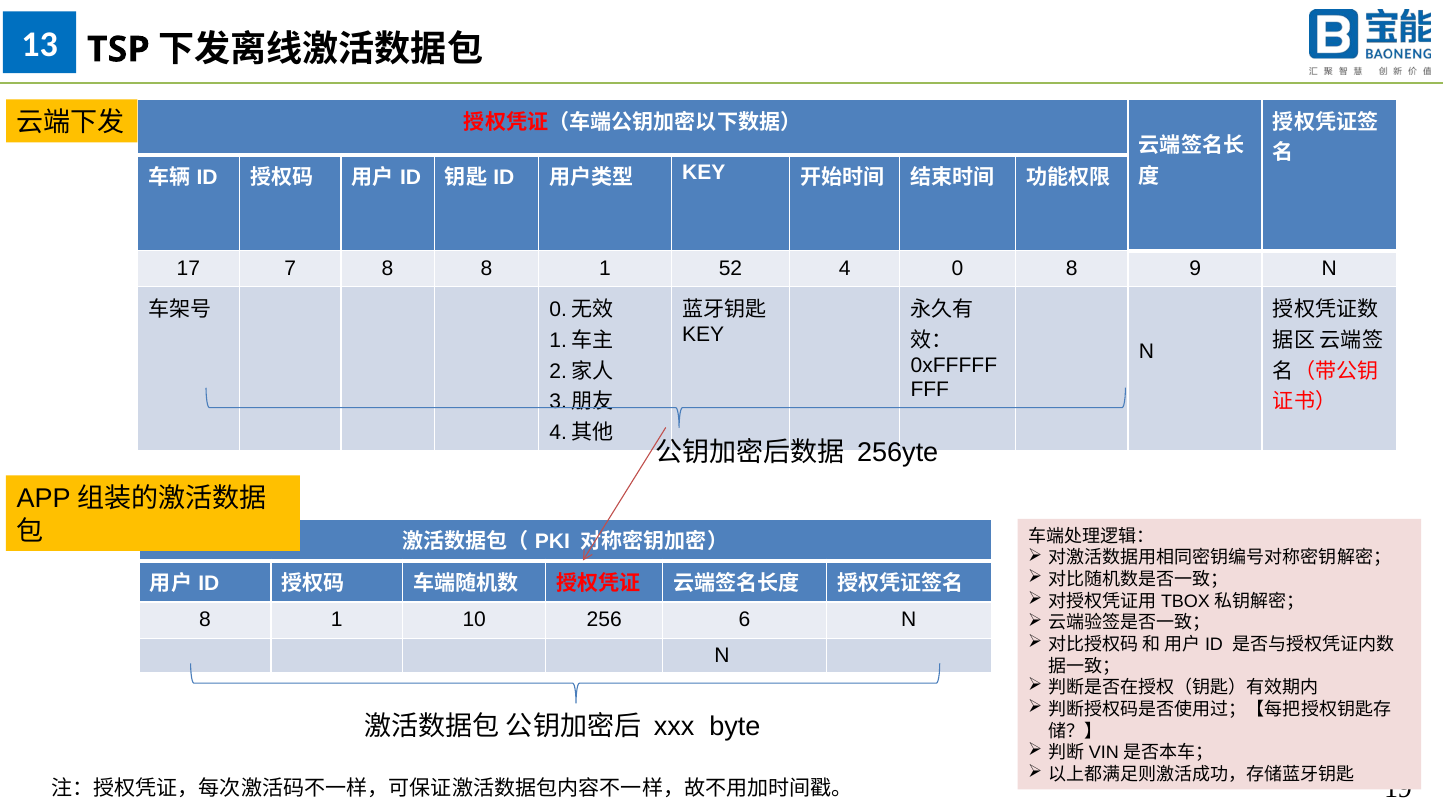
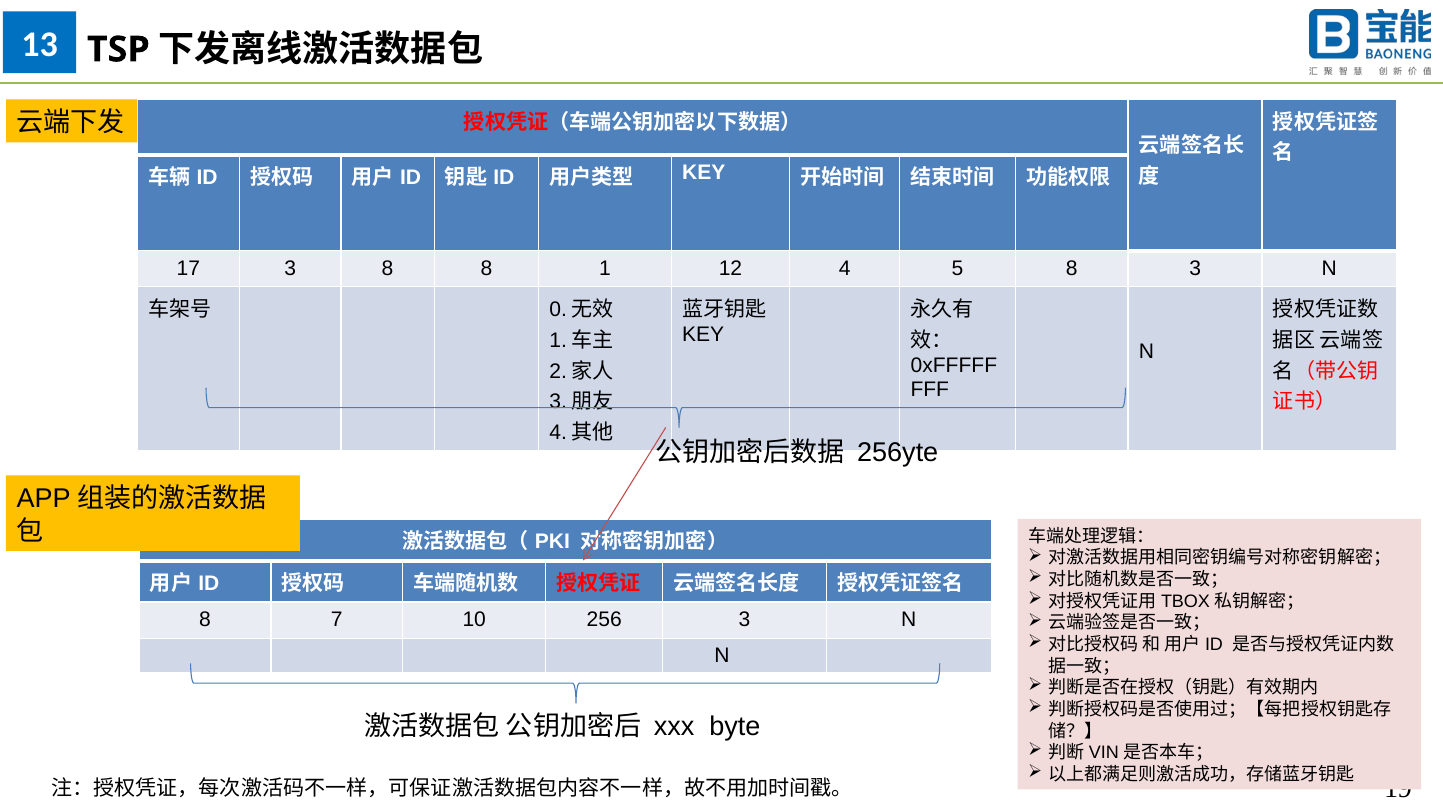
17 7: 7 -> 3
52: 52 -> 12
0: 0 -> 5
8 9: 9 -> 3
1 at (337, 619): 1 -> 7
256 6: 6 -> 3
